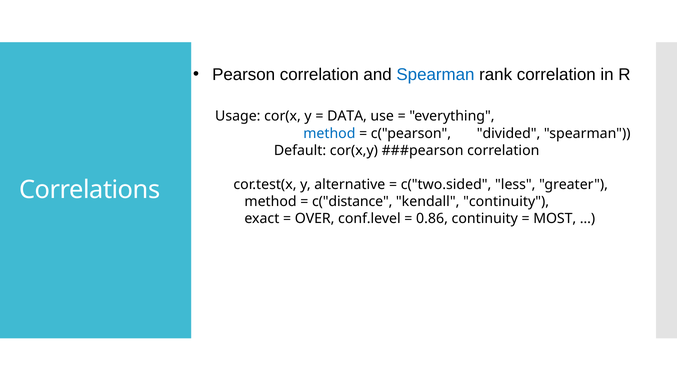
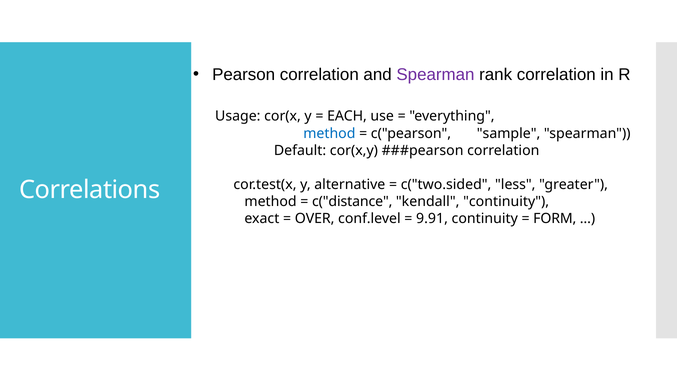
Spearman at (435, 75) colour: blue -> purple
DATA: DATA -> EACH
divided: divided -> sample
0.86: 0.86 -> 9.91
MOST: MOST -> FORM
